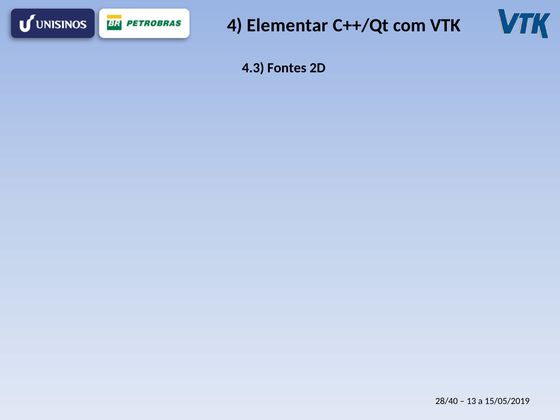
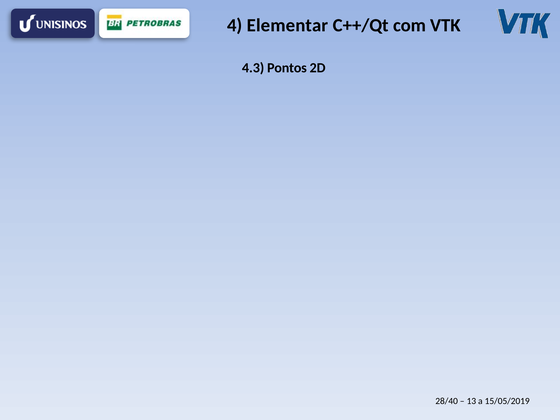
Fontes: Fontes -> Pontos
